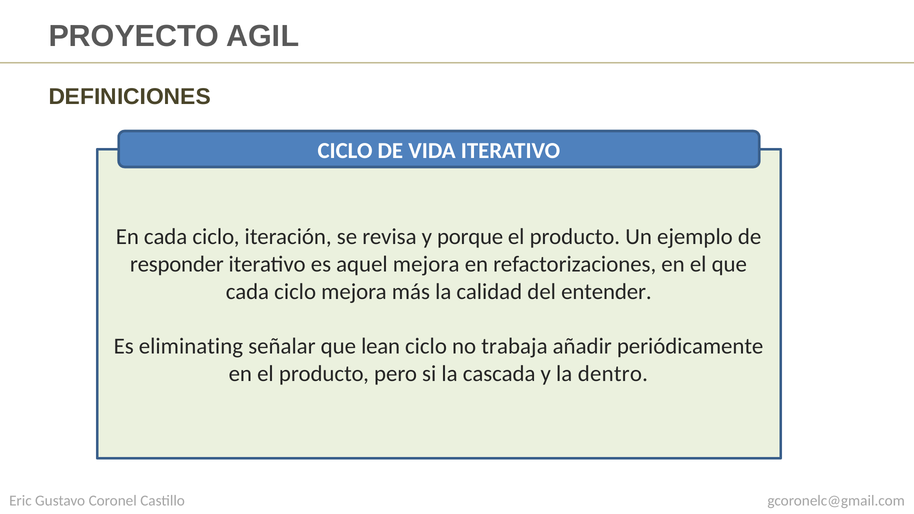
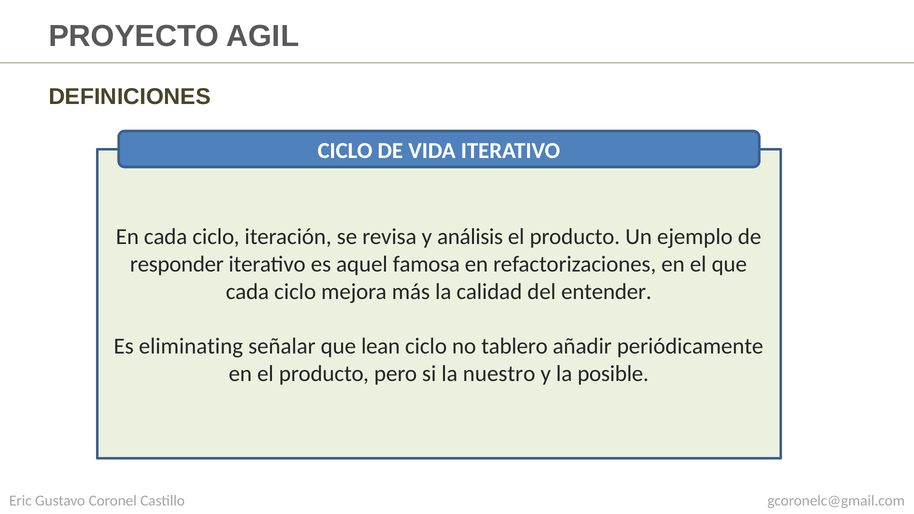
porque: porque -> análisis
aquel mejora: mejora -> famosa
trabaja: trabaja -> tablero
cascada: cascada -> nuestro
dentro: dentro -> posible
